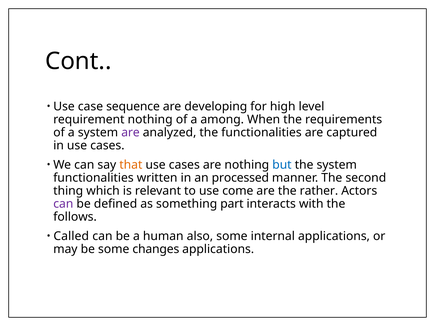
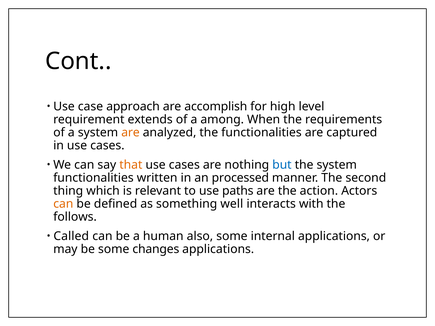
sequence: sequence -> approach
developing: developing -> accomplish
requirement nothing: nothing -> extends
are at (130, 133) colour: purple -> orange
come: come -> paths
rather: rather -> action
can at (63, 204) colour: purple -> orange
part: part -> well
